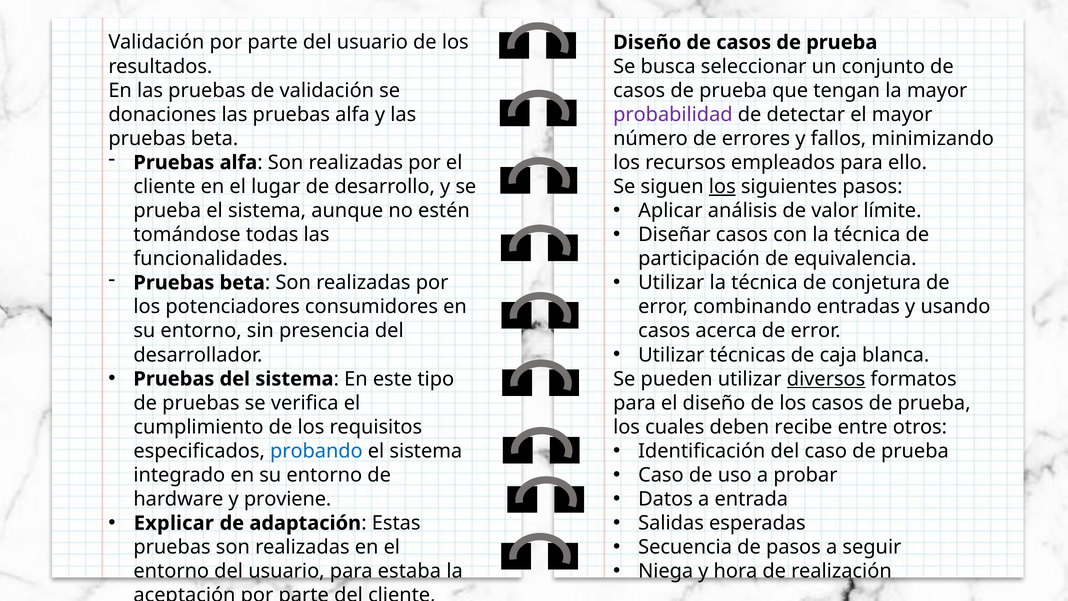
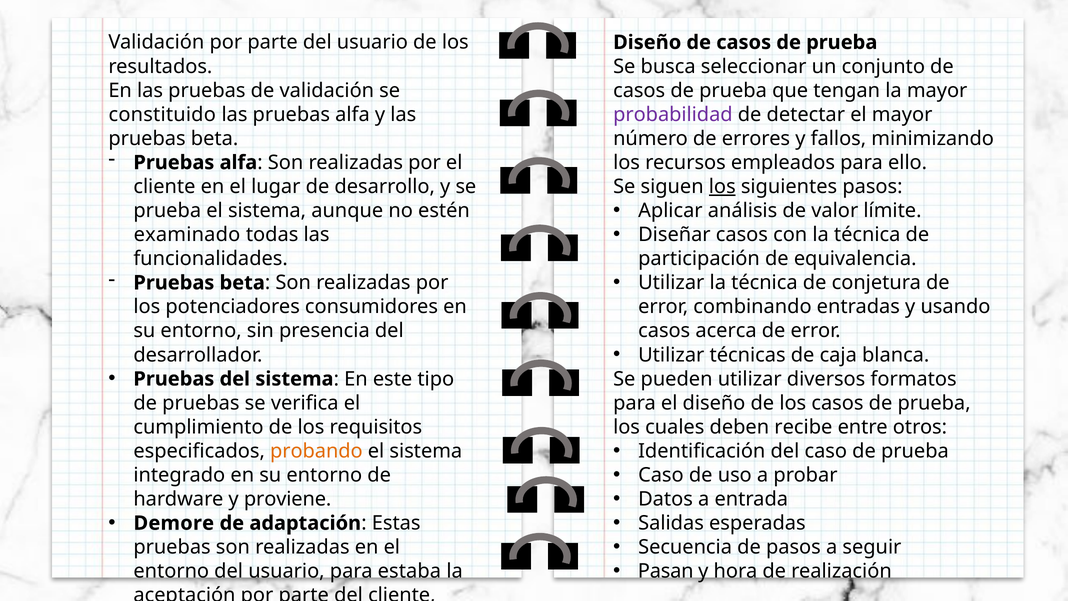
donaciones: donaciones -> constituido
tomándose: tomándose -> examinado
diversos underline: present -> none
probando colour: blue -> orange
Explicar: Explicar -> Demore
Niega: Niega -> Pasan
